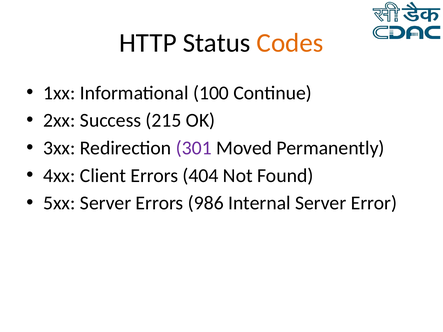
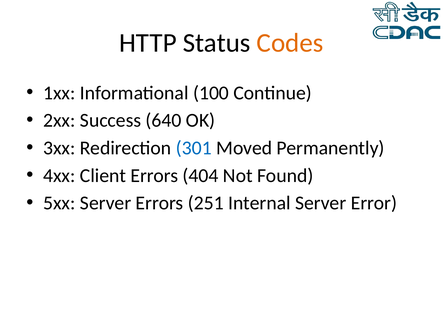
215: 215 -> 640
301 colour: purple -> blue
986: 986 -> 251
